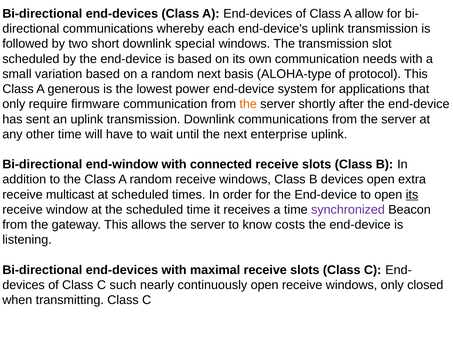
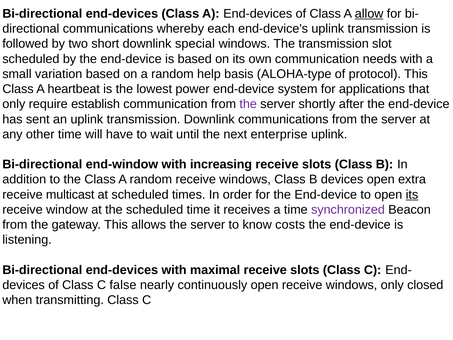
allow underline: none -> present
random next: next -> help
generous: generous -> heartbeat
firmware: firmware -> establish
the at (248, 104) colour: orange -> purple
connected: connected -> increasing
such: such -> false
